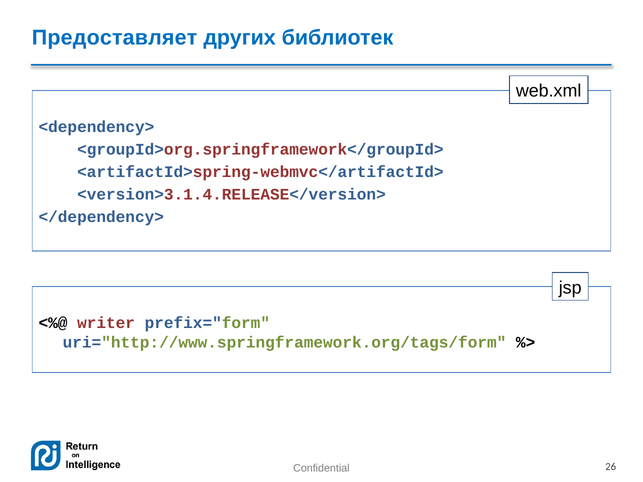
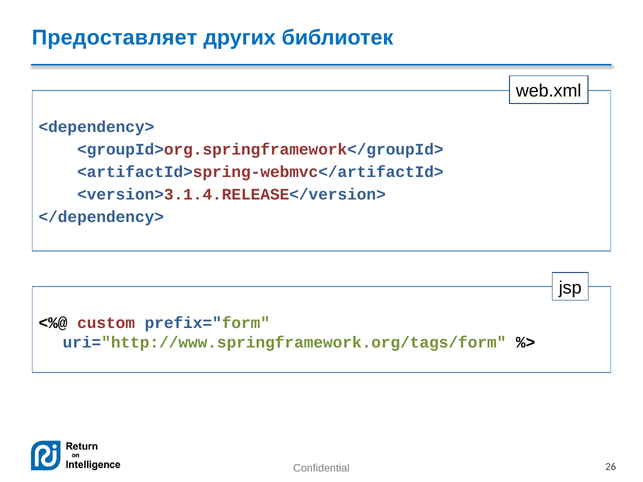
writer: writer -> custom
